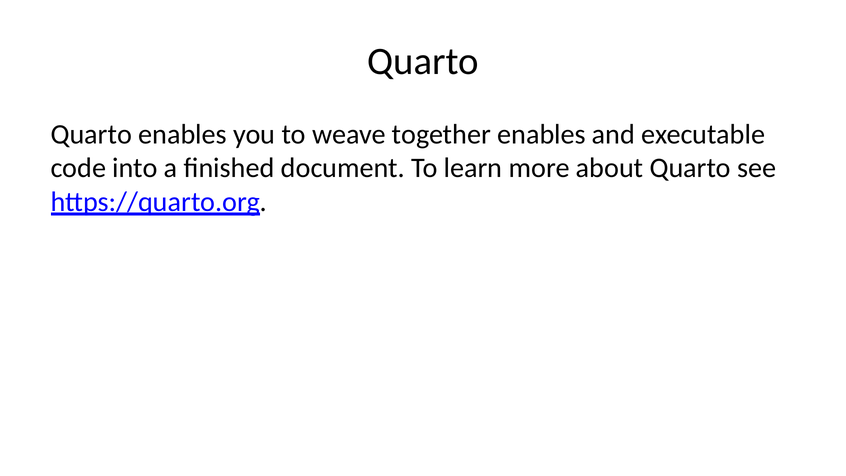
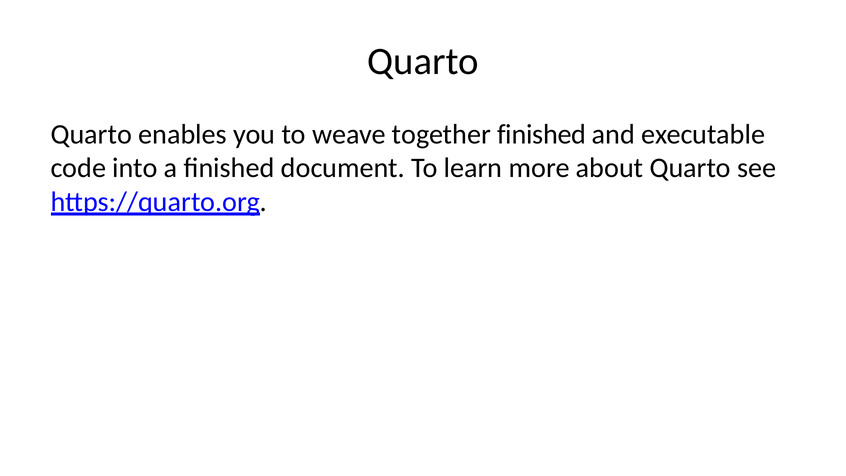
together enables: enables -> finished
